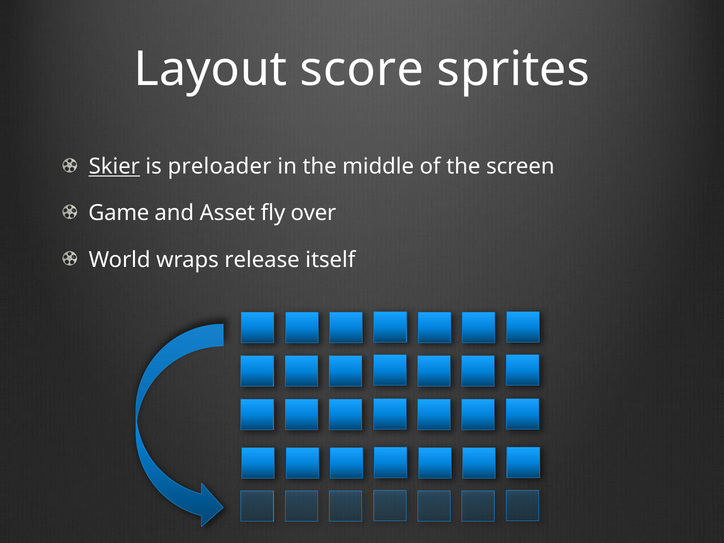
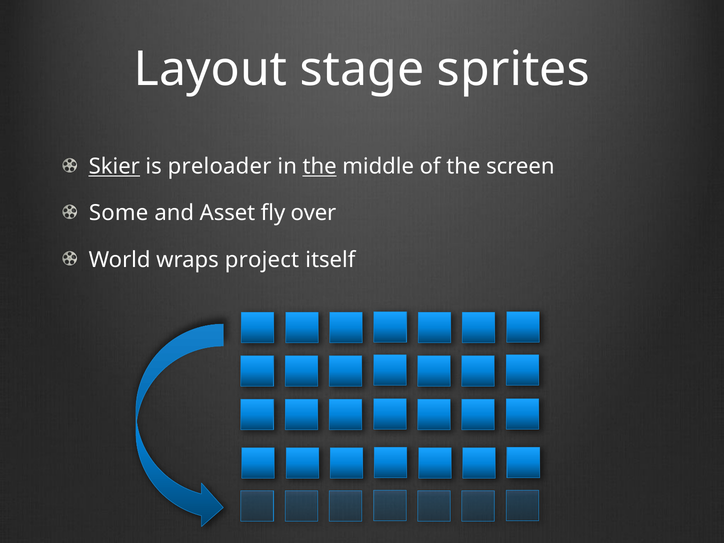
score: score -> stage
the at (320, 166) underline: none -> present
Game: Game -> Some
release: release -> project
